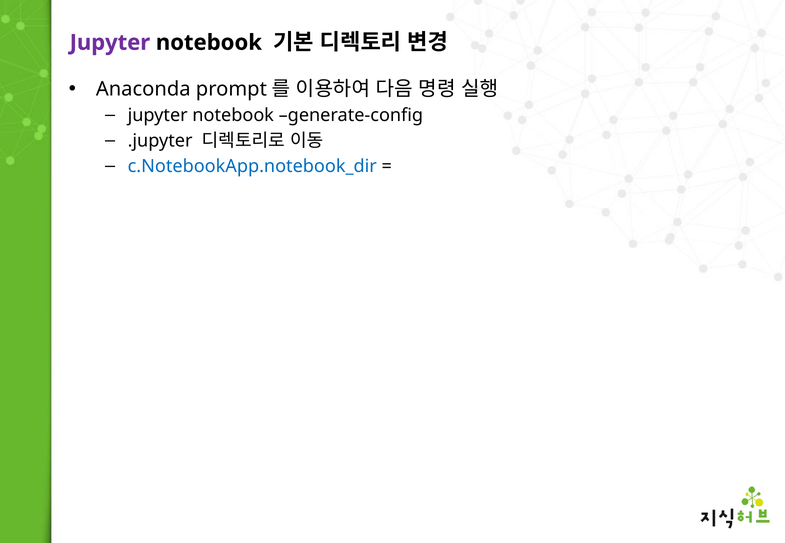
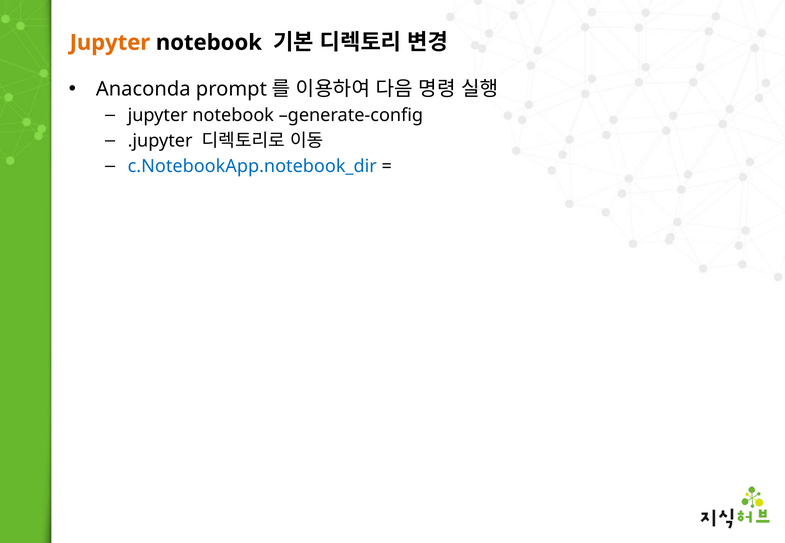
Jupyter at (110, 43) colour: purple -> orange
